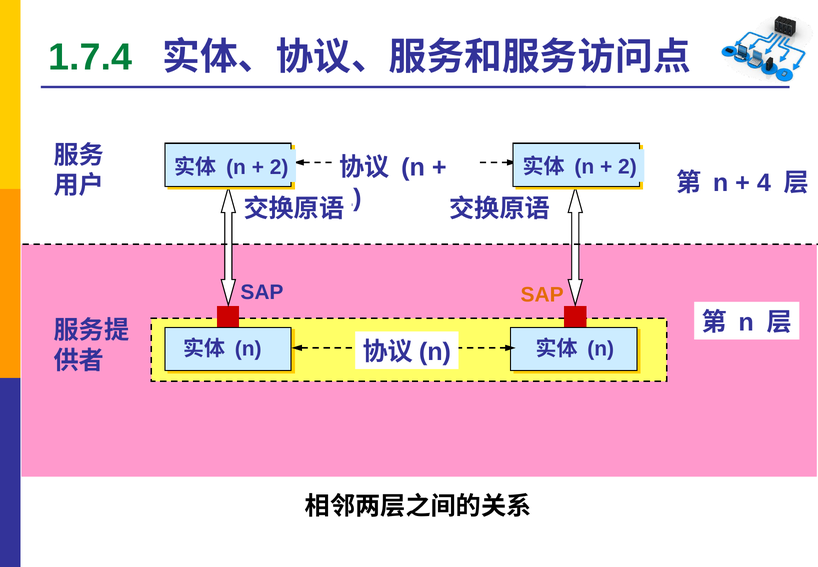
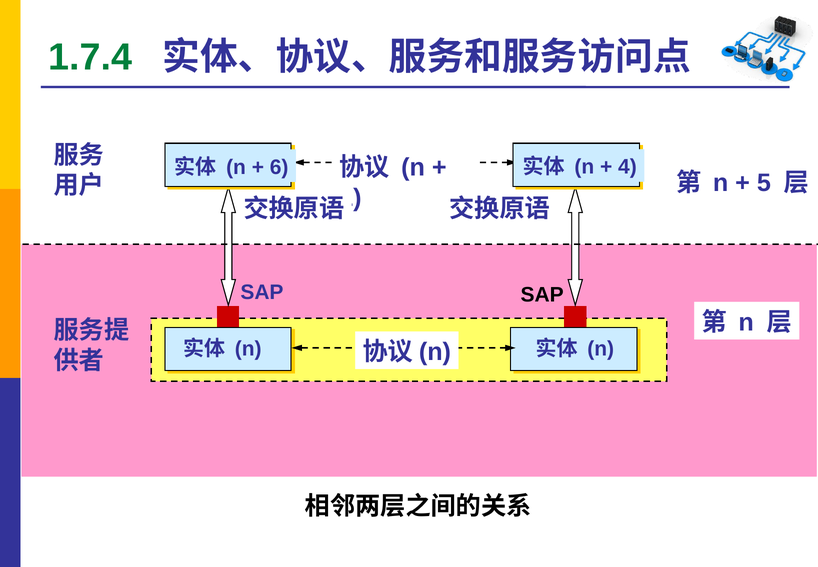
2 at (627, 167): 2 -> 4
2 at (279, 167): 2 -> 6
4: 4 -> 5
SAP at (542, 294) colour: orange -> black
